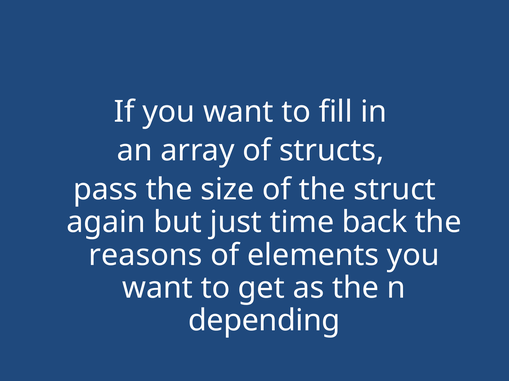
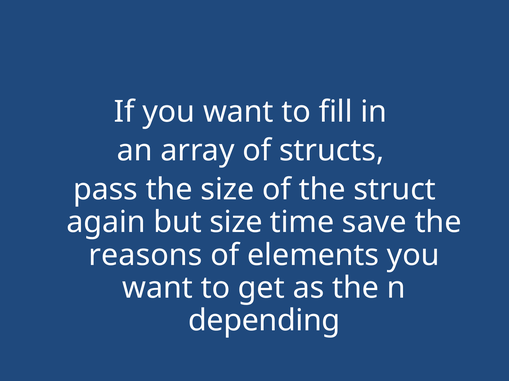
but just: just -> size
back: back -> save
